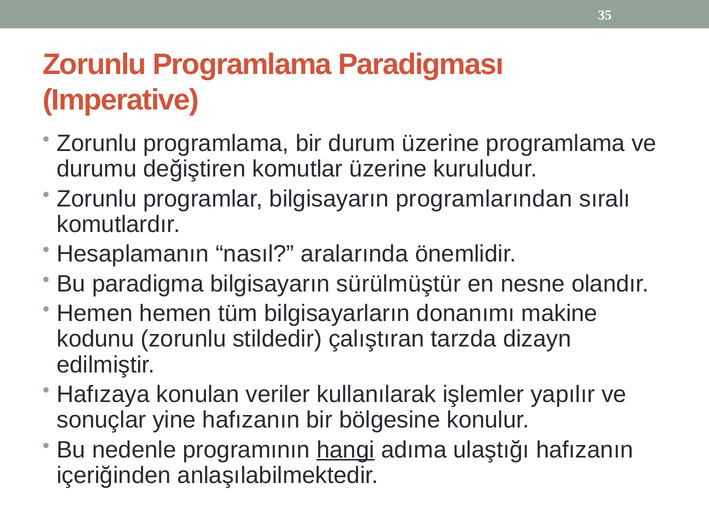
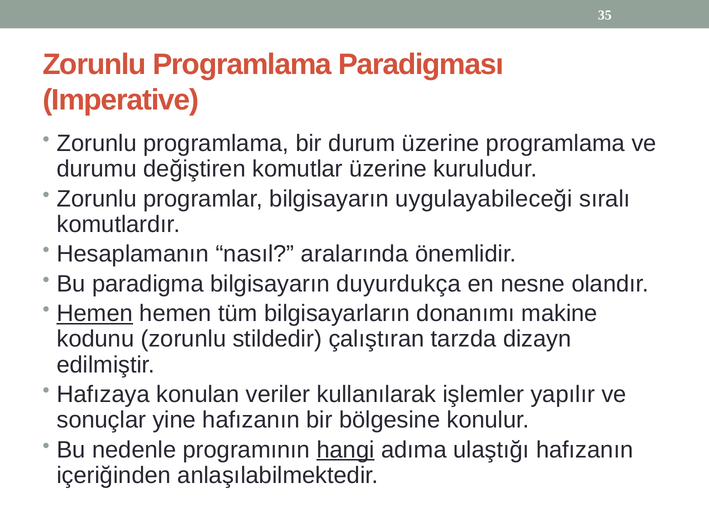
programlarından: programlarından -> uygulayabileceği
sürülmüştür: sürülmüştür -> duyurdukça
Hemen at (95, 314) underline: none -> present
